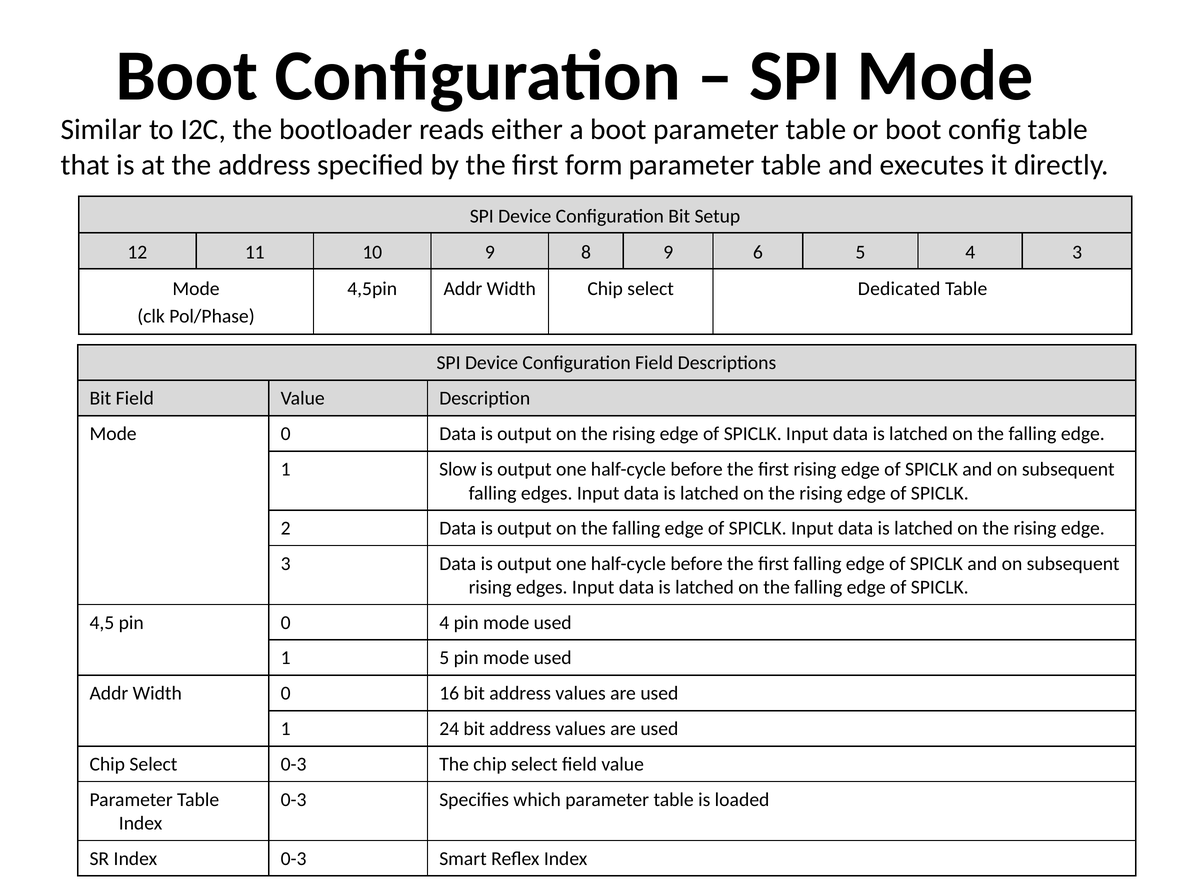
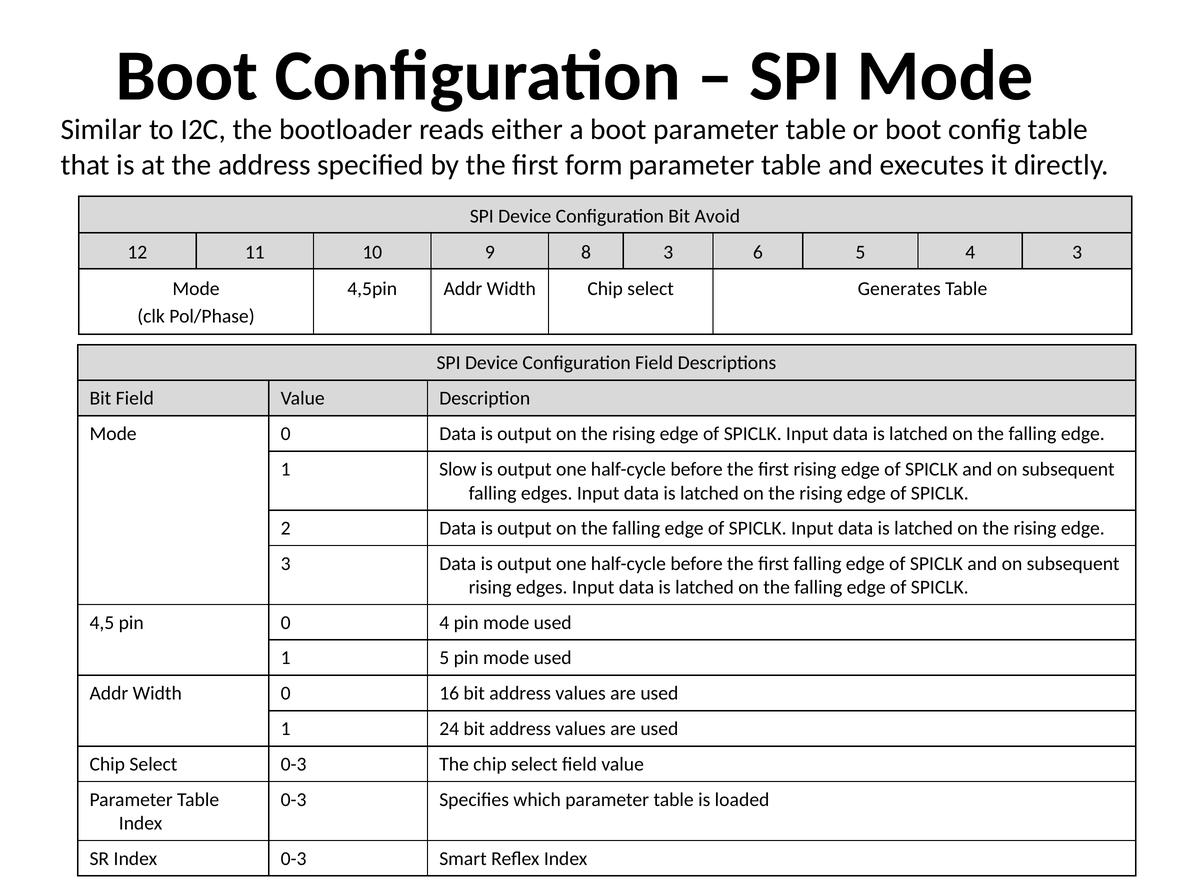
Setup: Setup -> Avoid
8 9: 9 -> 3
Dedicated: Dedicated -> Generates
